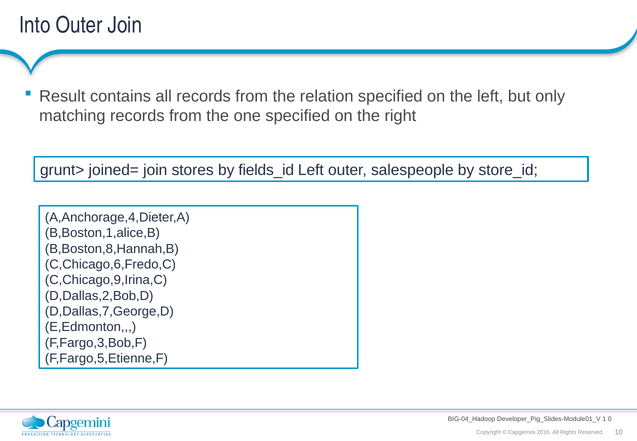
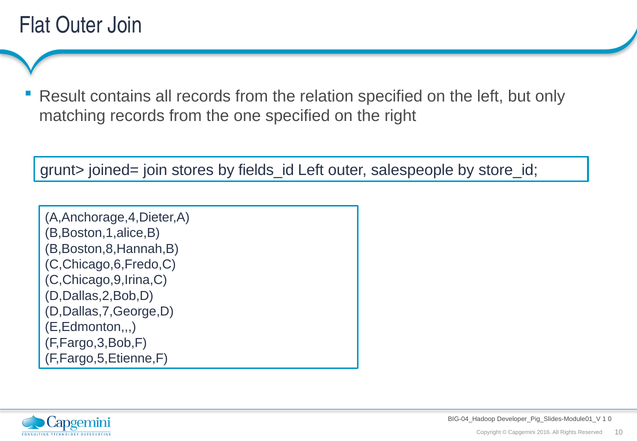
Into: Into -> Flat
